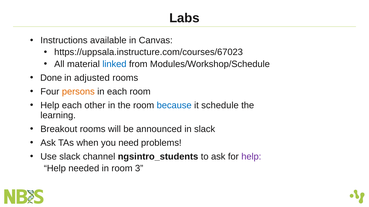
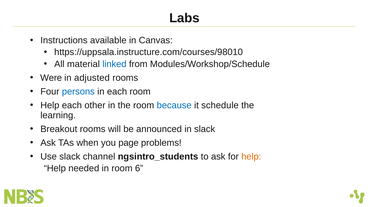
https://uppsala.instructure.com/courses/67023: https://uppsala.instructure.com/courses/67023 -> https://uppsala.instructure.com/courses/98010
Done: Done -> Were
persons colour: orange -> blue
need: need -> page
help at (251, 157) colour: purple -> orange
3: 3 -> 6
